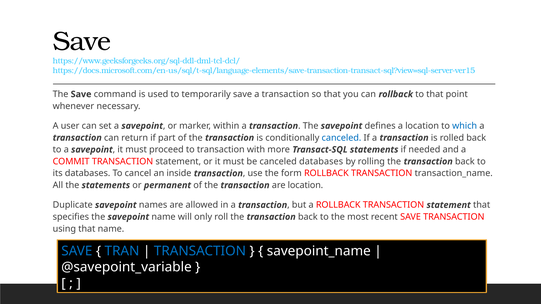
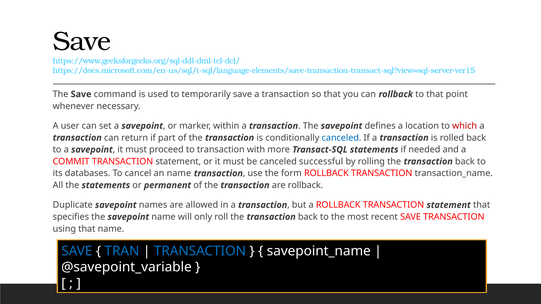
which colour: blue -> red
canceled databases: databases -> successful
an inside: inside -> name
are location: location -> rollback
